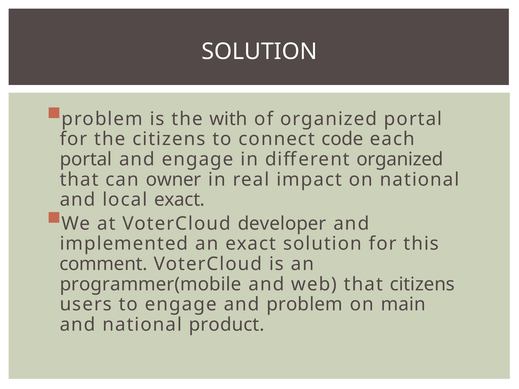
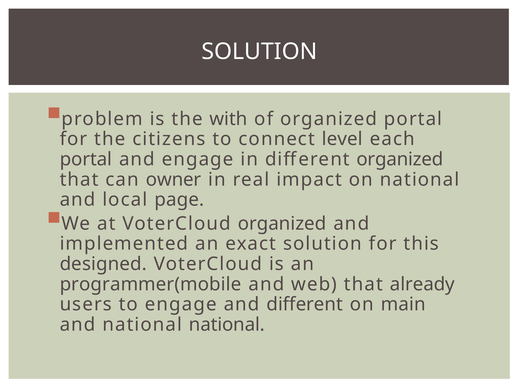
code: code -> level
local exact: exact -> page
VoterCloud developer: developer -> organized
comment: comment -> designed
that citizens: citizens -> already
and problem: problem -> different
national product: product -> national
